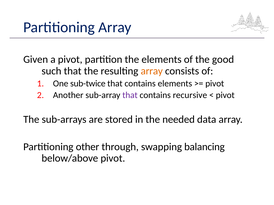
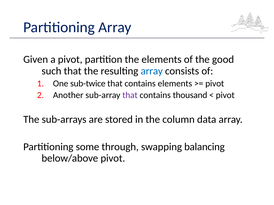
array at (152, 71) colour: orange -> blue
recursive: recursive -> thousand
needed: needed -> column
other: other -> some
